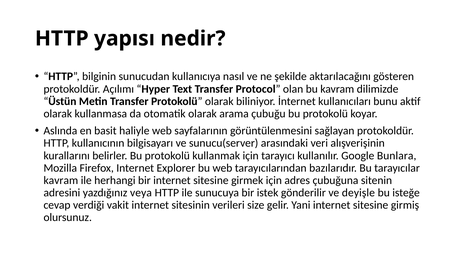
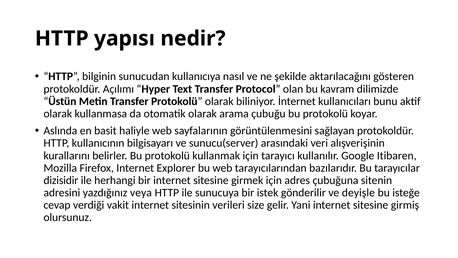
Bunlara: Bunlara -> Itibaren
kavram at (61, 180): kavram -> dizisidir
